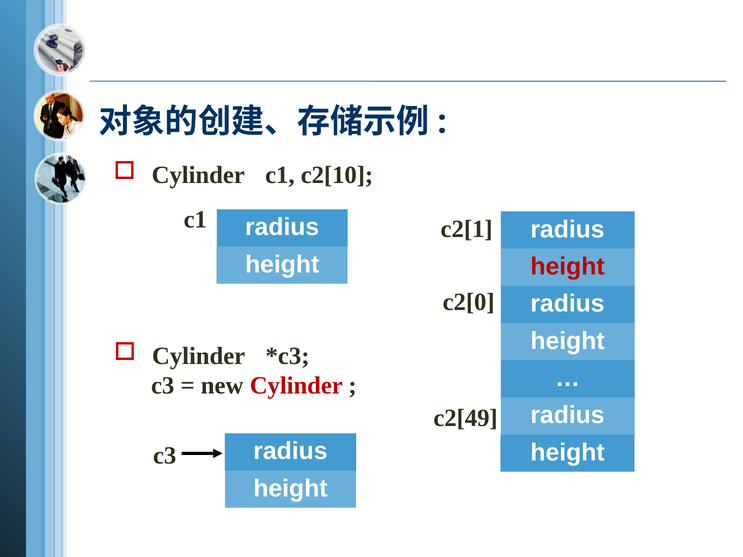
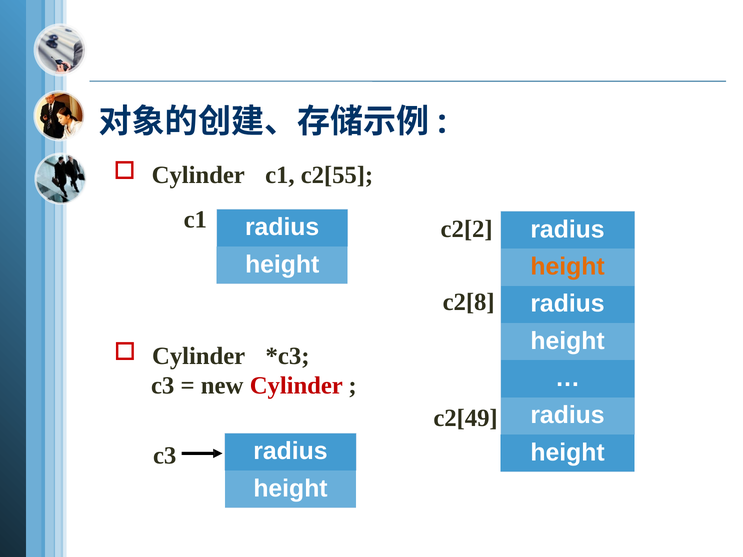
c2[10: c2[10 -> c2[55
c2[1: c2[1 -> c2[2
height at (568, 267) colour: red -> orange
c2[0: c2[0 -> c2[8
